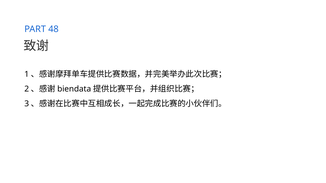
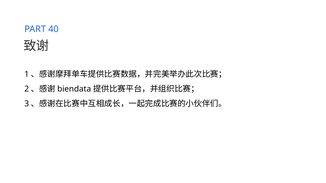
48: 48 -> 40
